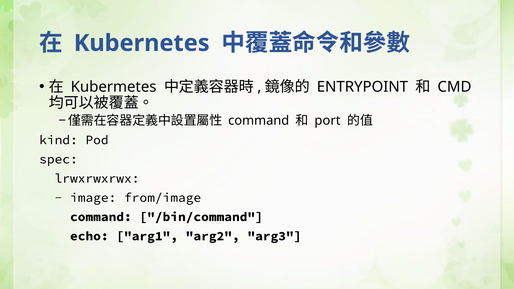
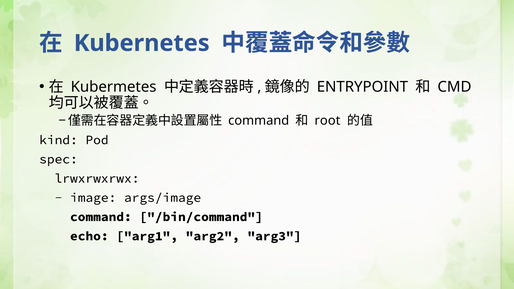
port: port -> root
from/image: from/image -> args/image
